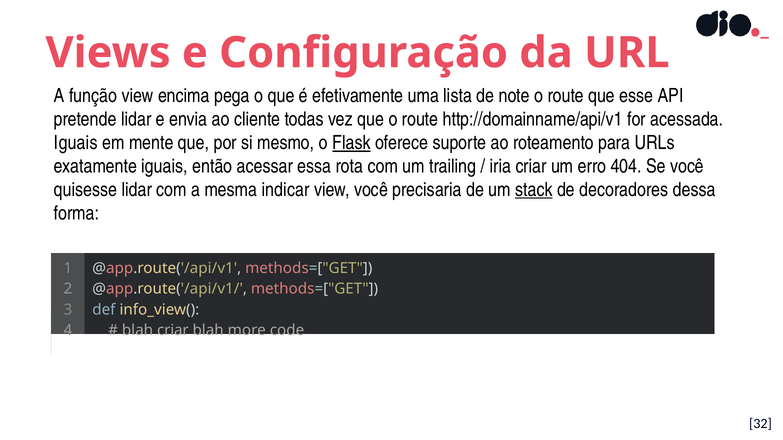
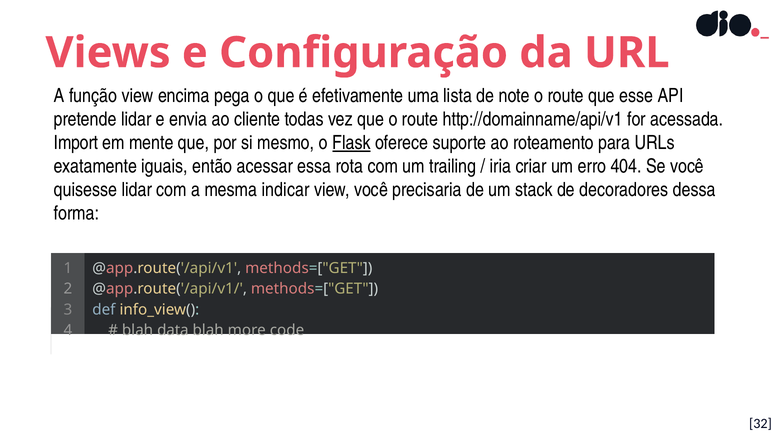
Iguais at (76, 143): Iguais -> Import
stack underline: present -> none
blah criar: criar -> data
